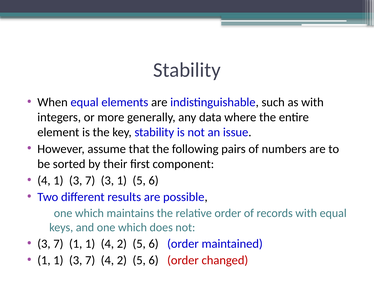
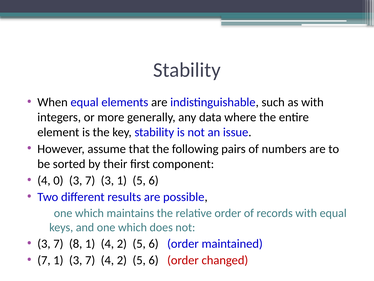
4 1: 1 -> 0
7 1: 1 -> 8
1 at (44, 260): 1 -> 7
